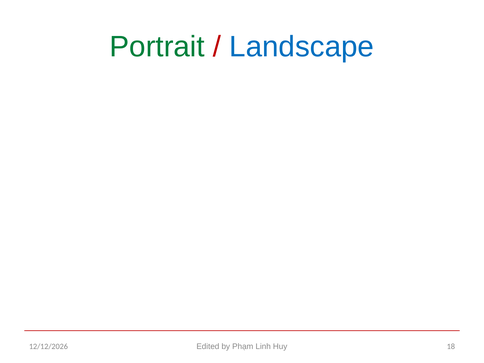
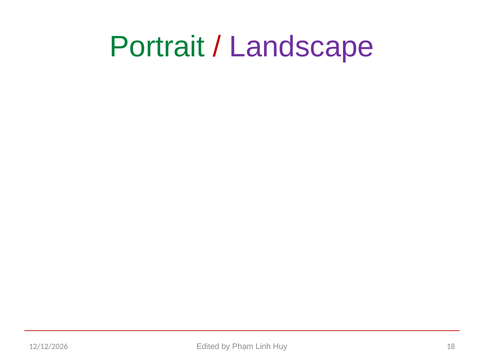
Landscape colour: blue -> purple
